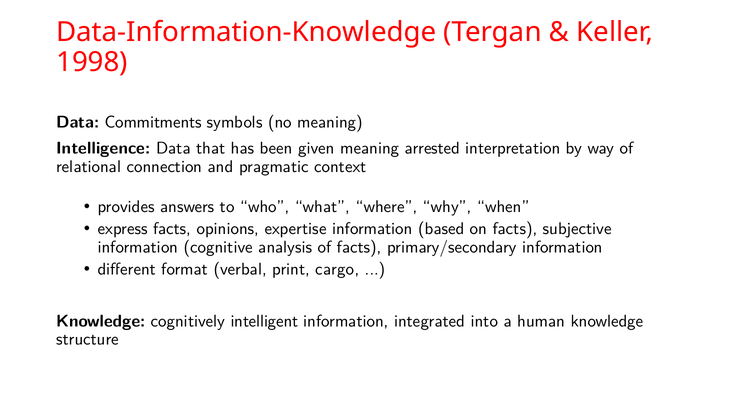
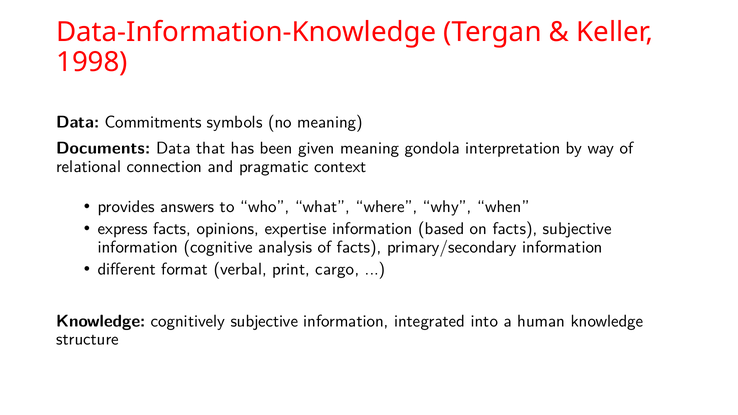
Intelligence: Intelligence -> Documents
arrested: arrested -> gondola
cognitively intelligent: intelligent -> subjective
